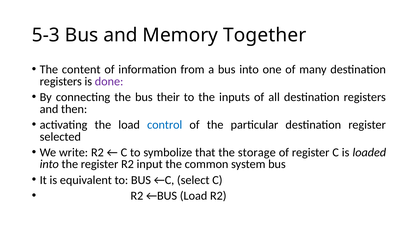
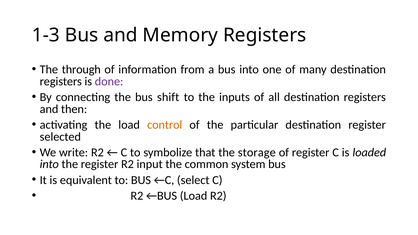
5-3: 5-3 -> 1-3
Memory Together: Together -> Registers
content: content -> through
their: their -> shift
control colour: blue -> orange
